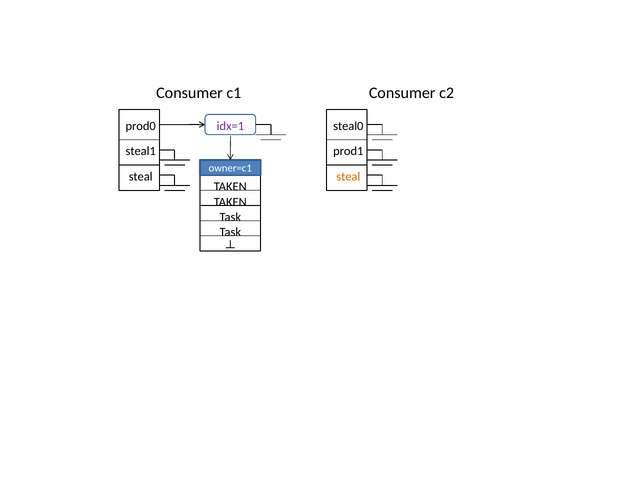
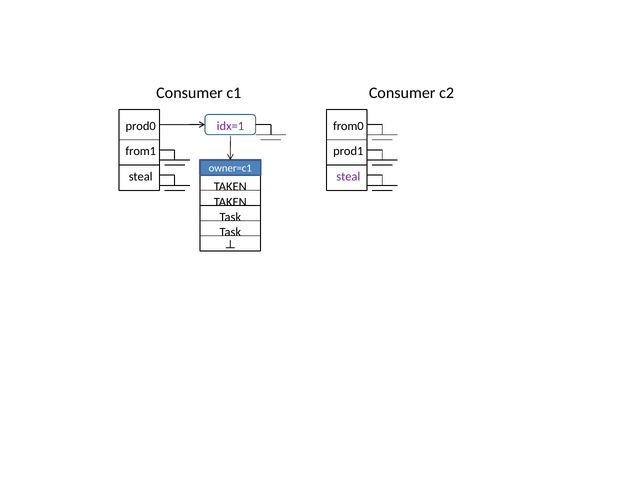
steal0: steal0 -> from0
steal1: steal1 -> from1
steal at (348, 177) colour: orange -> purple
